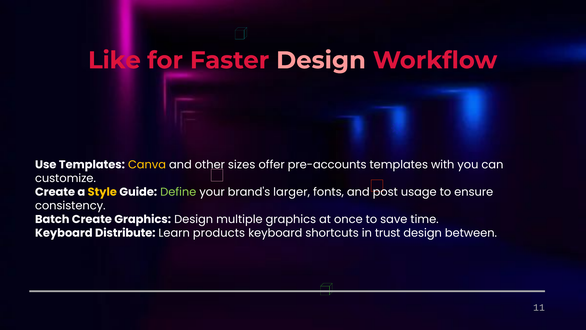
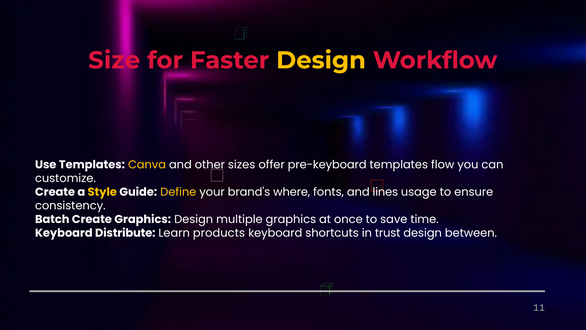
Like: Like -> Size
Design at (321, 60) colour: pink -> yellow
pre-accounts: pre-accounts -> pre-keyboard
with: with -> flow
Define colour: light green -> yellow
larger: larger -> where
post: post -> lines
